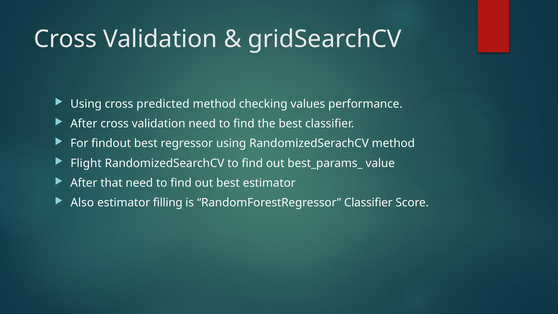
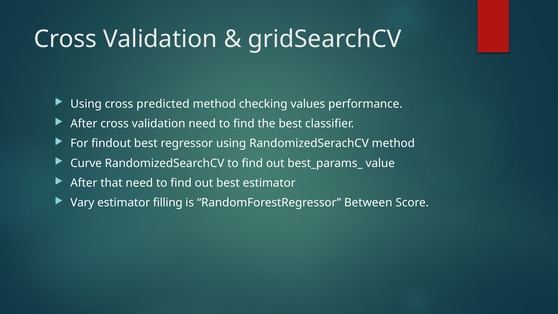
Flight: Flight -> Curve
Also: Also -> Vary
RandomForestRegressor Classifier: Classifier -> Between
